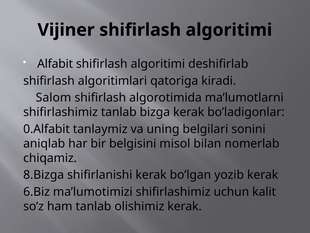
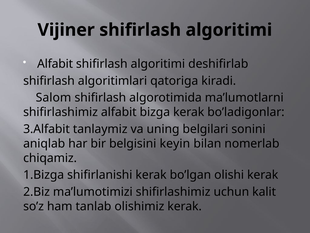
shifirlashimiz tanlab: tanlab -> alfabit
0.Alfabit: 0.Alfabit -> 3.Alfabit
misol: misol -> keyin
8.Bizga: 8.Bizga -> 1.Bizga
yozib: yozib -> olishi
6.Biz: 6.Biz -> 2.Biz
